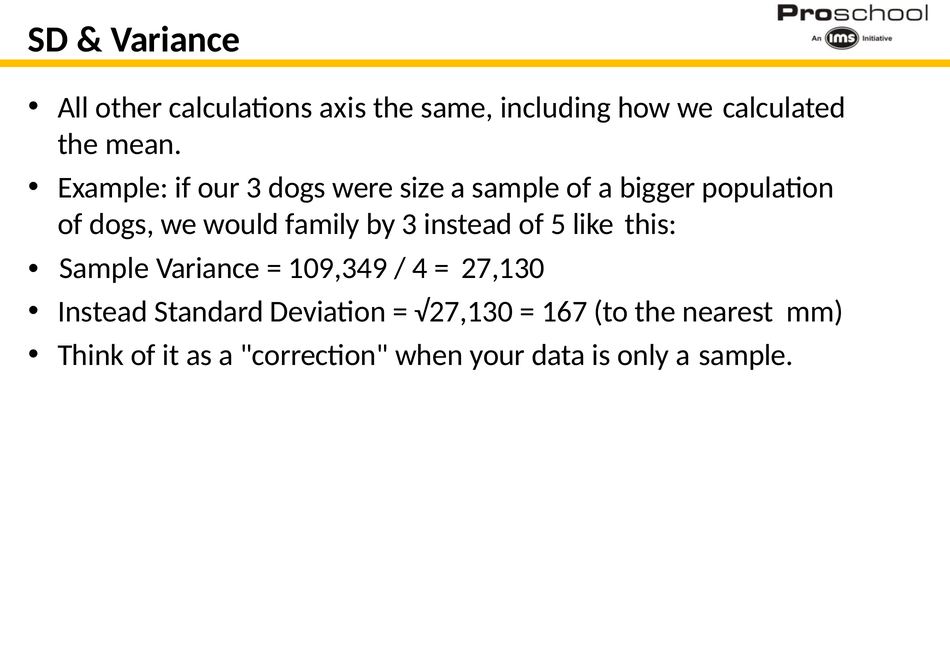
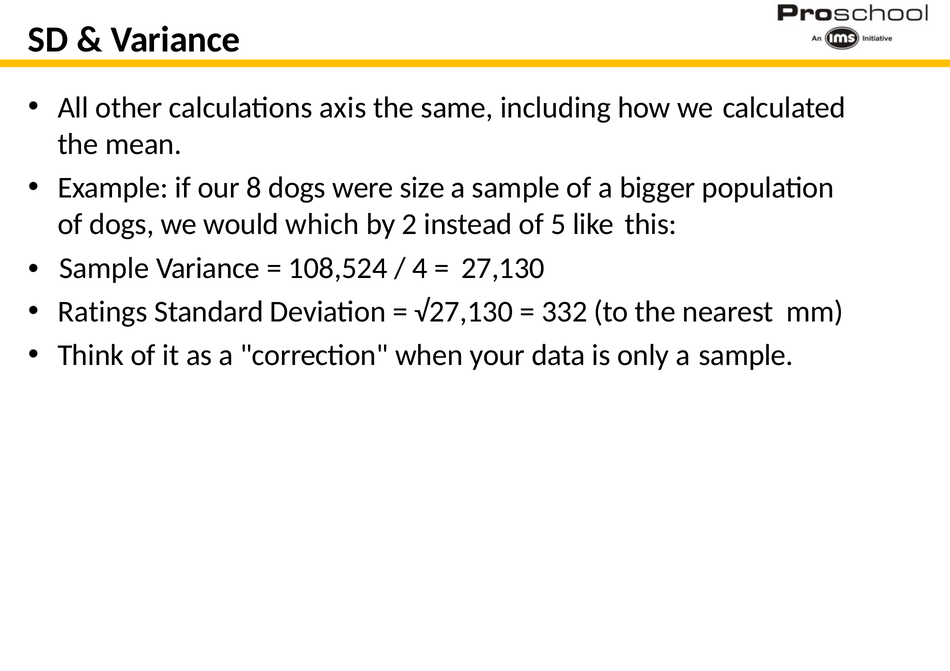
our 3: 3 -> 8
family: family -> which
by 3: 3 -> 2
109,349: 109,349 -> 108,524
Instead at (103, 312): Instead -> Ratings
167: 167 -> 332
